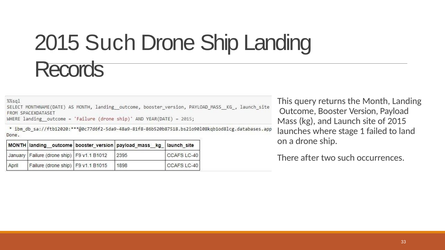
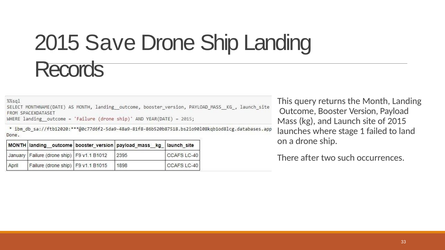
2015 Such: Such -> Save
